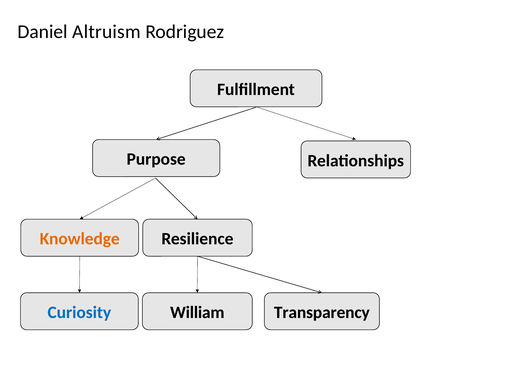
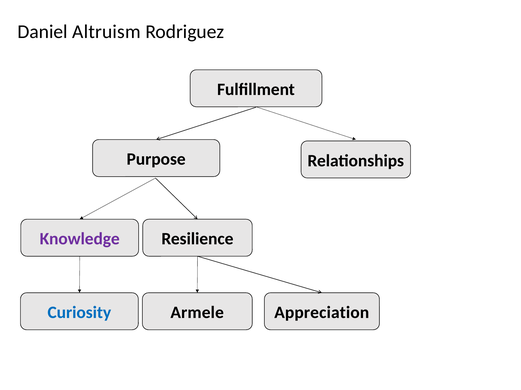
Knowledge colour: orange -> purple
William: William -> Armele
Transparency: Transparency -> Appreciation
